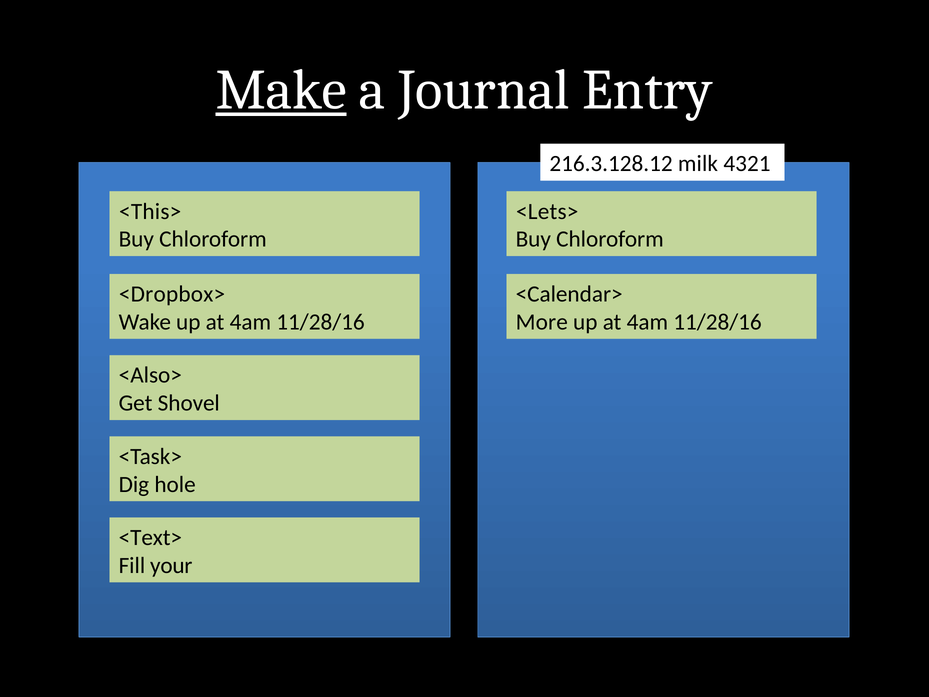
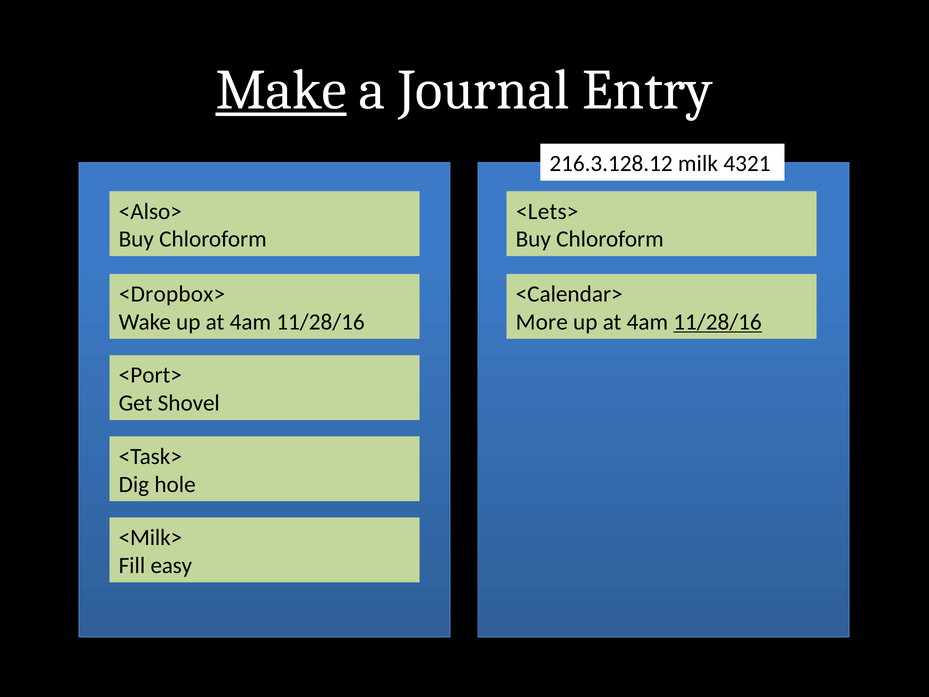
<This>: <This> -> <Also>
11/28/16 at (718, 322) underline: none -> present
<Also>: <Also> -> <Port>
<Text>: <Text> -> <Milk>
your: your -> easy
